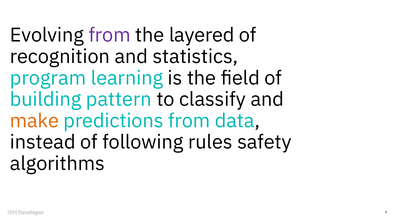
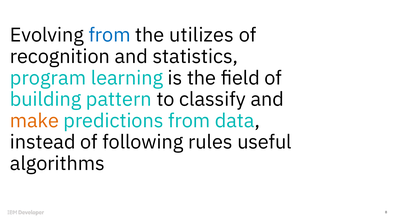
from at (110, 35) colour: purple -> blue
layered: layered -> utilizes
safety: safety -> useful
